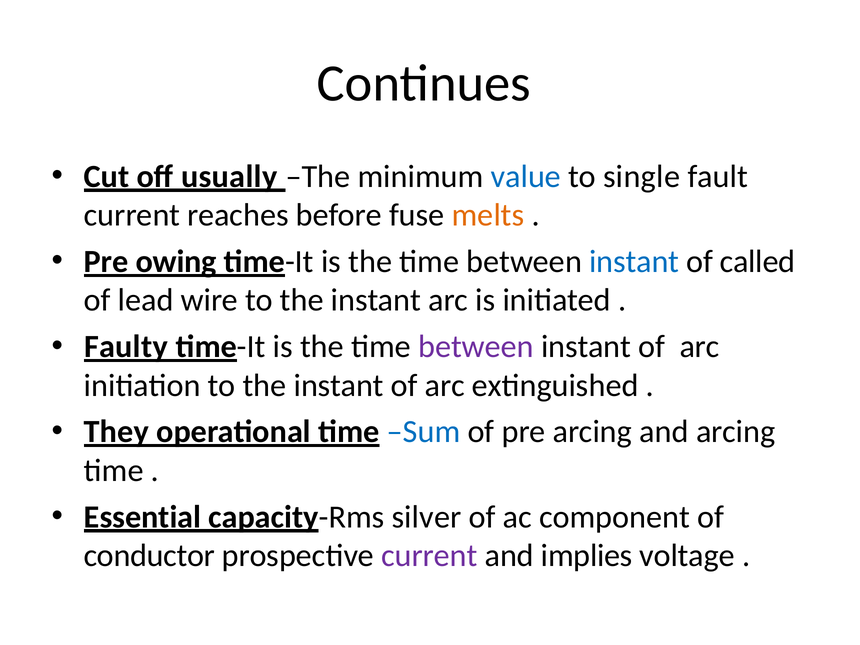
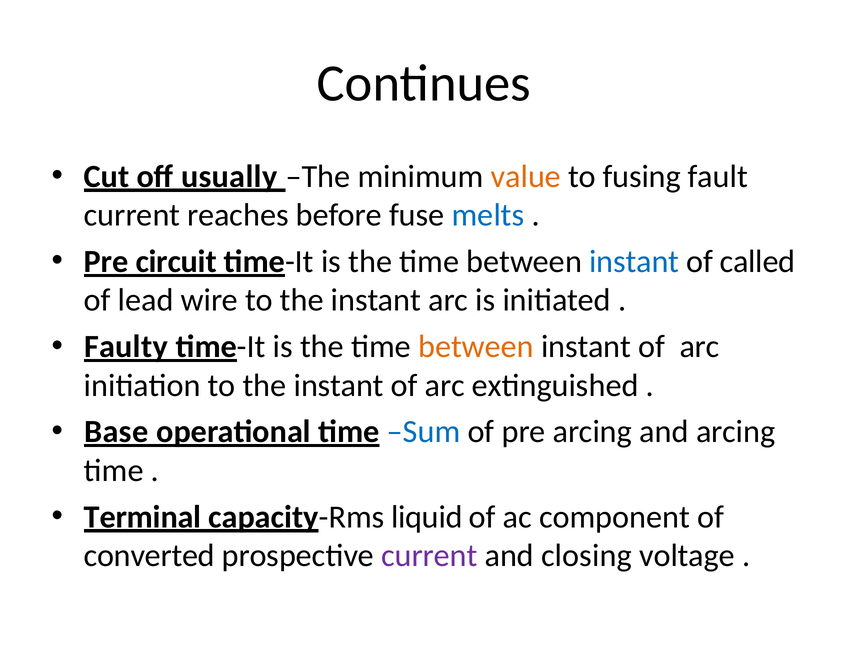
value colour: blue -> orange
single: single -> fusing
melts colour: orange -> blue
owing: owing -> circuit
between at (476, 347) colour: purple -> orange
They: They -> Base
Essential: Essential -> Terminal
silver: silver -> liquid
conductor: conductor -> converted
implies: implies -> closing
